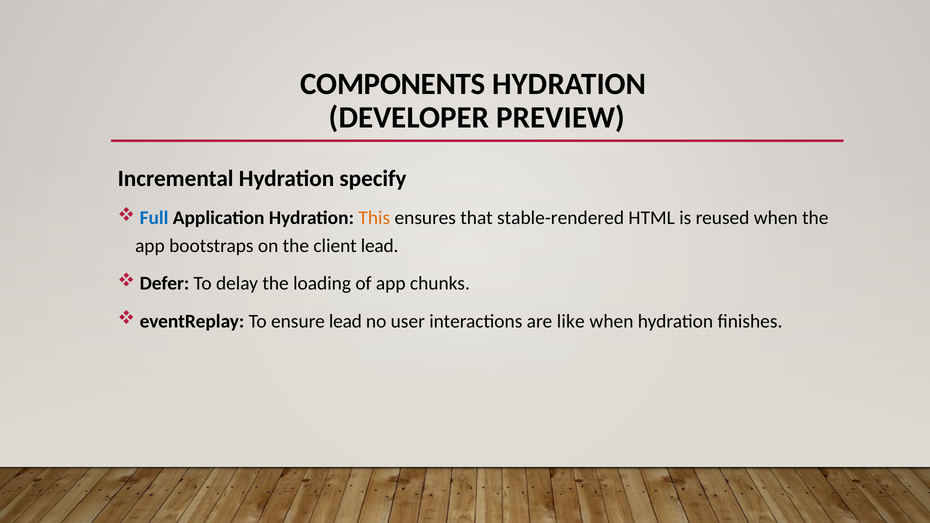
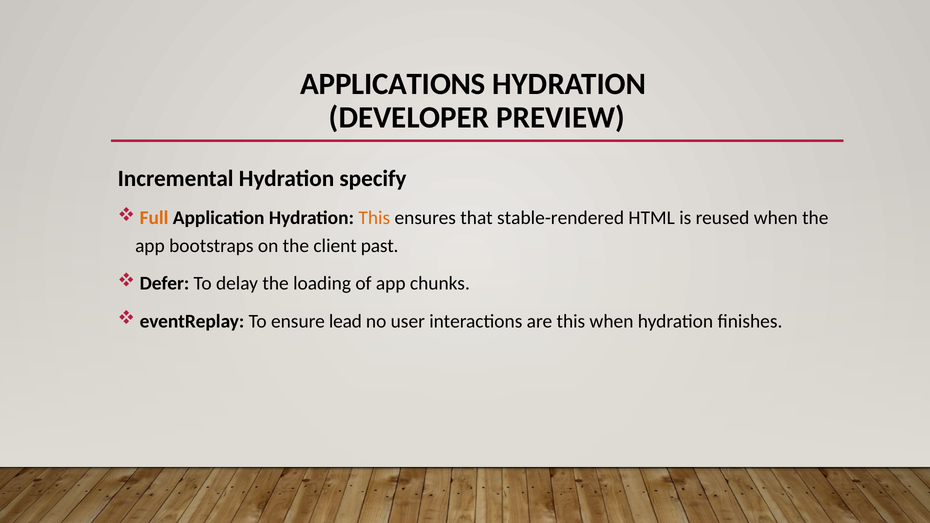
COMPONENTS: COMPONENTS -> APPLICATIONS
Full colour: blue -> orange
client lead: lead -> past
are like: like -> this
